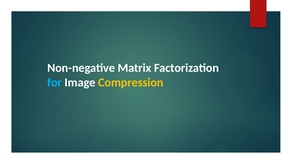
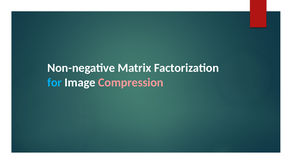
Compression colour: yellow -> pink
